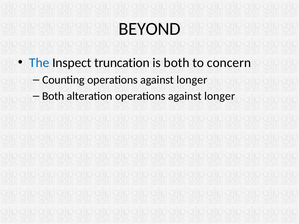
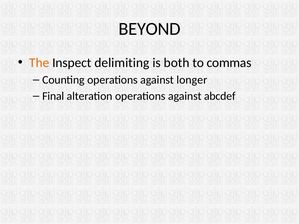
The colour: blue -> orange
truncation: truncation -> delimiting
concern: concern -> commas
Both at (53, 96): Both -> Final
alteration operations against longer: longer -> abcdef
